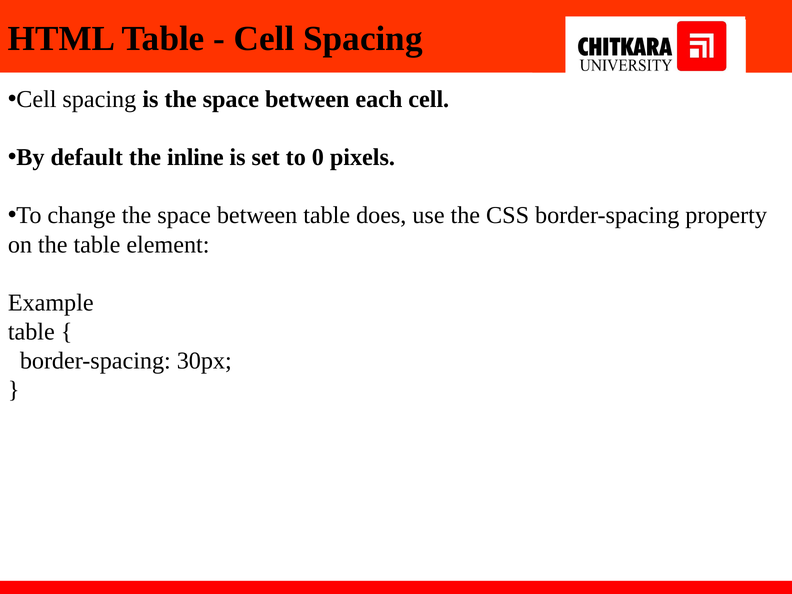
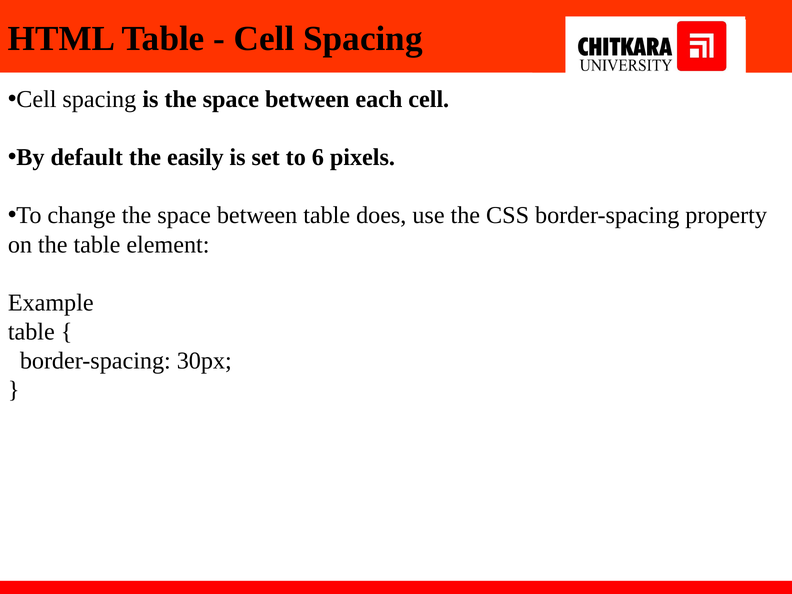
inline: inline -> easily
0: 0 -> 6
